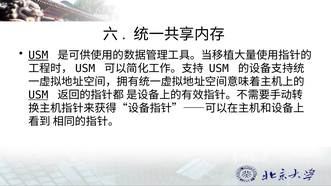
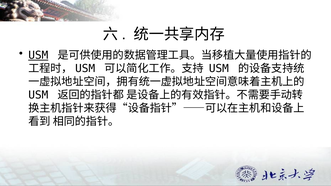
USM at (38, 95) underline: present -> none
